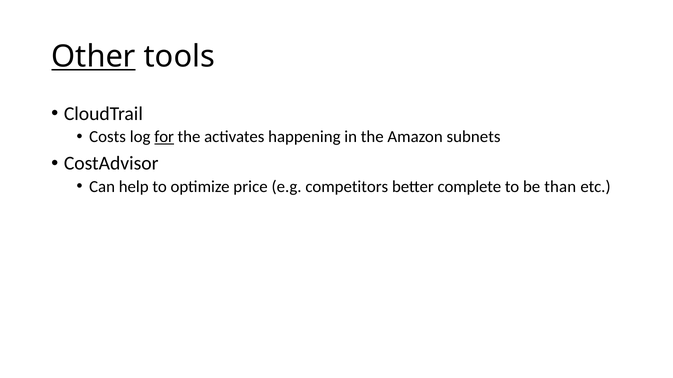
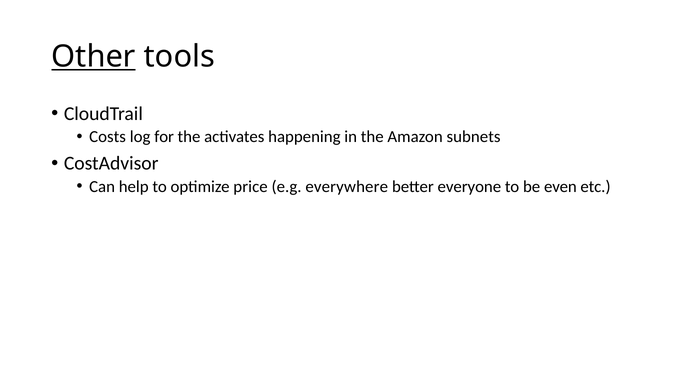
for underline: present -> none
competitors: competitors -> everywhere
complete: complete -> everyone
than: than -> even
